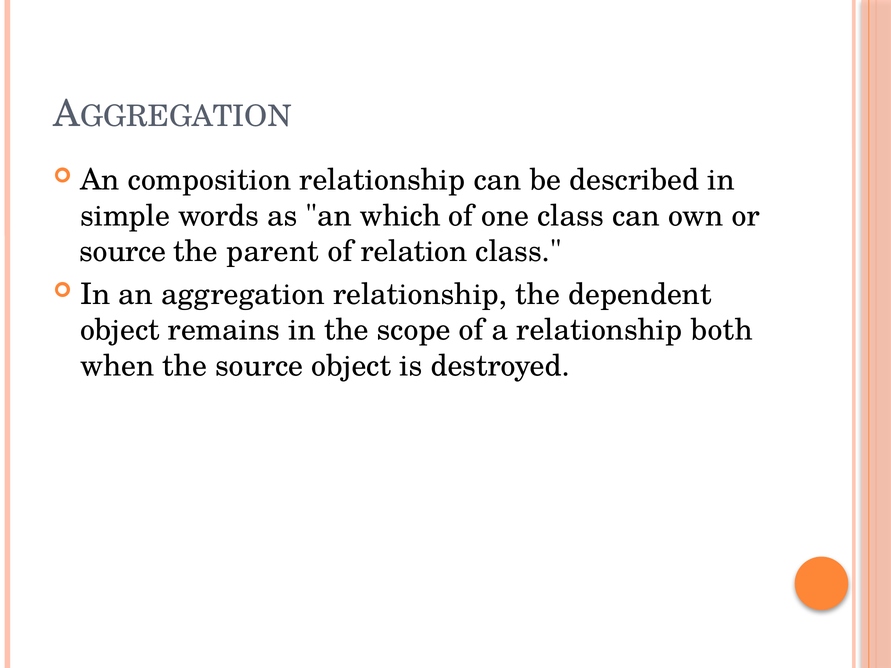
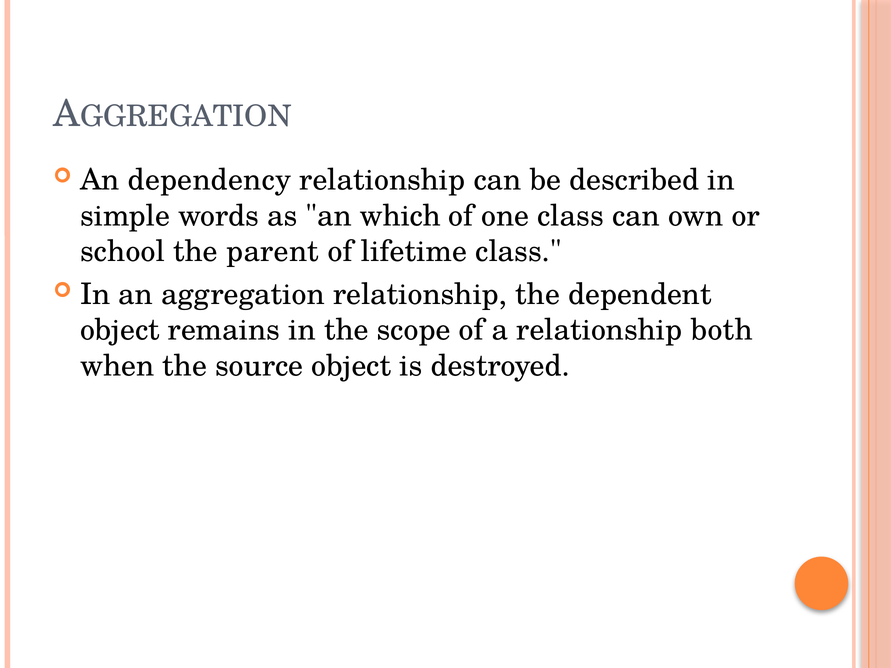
composition: composition -> dependency
source at (123, 251): source -> school
relation: relation -> lifetime
